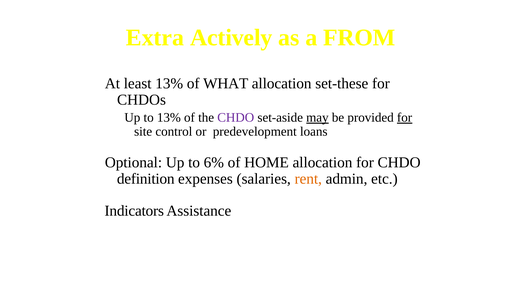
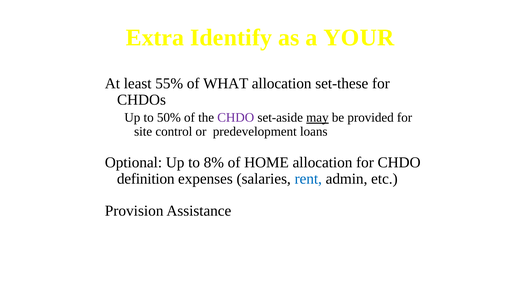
Actively: Actively -> Identify
FROM: FROM -> YOUR
least 13%: 13% -> 55%
to 13%: 13% -> 50%
for at (405, 118) underline: present -> none
6%: 6% -> 8%
rent colour: orange -> blue
Indicators: Indicators -> Provision
